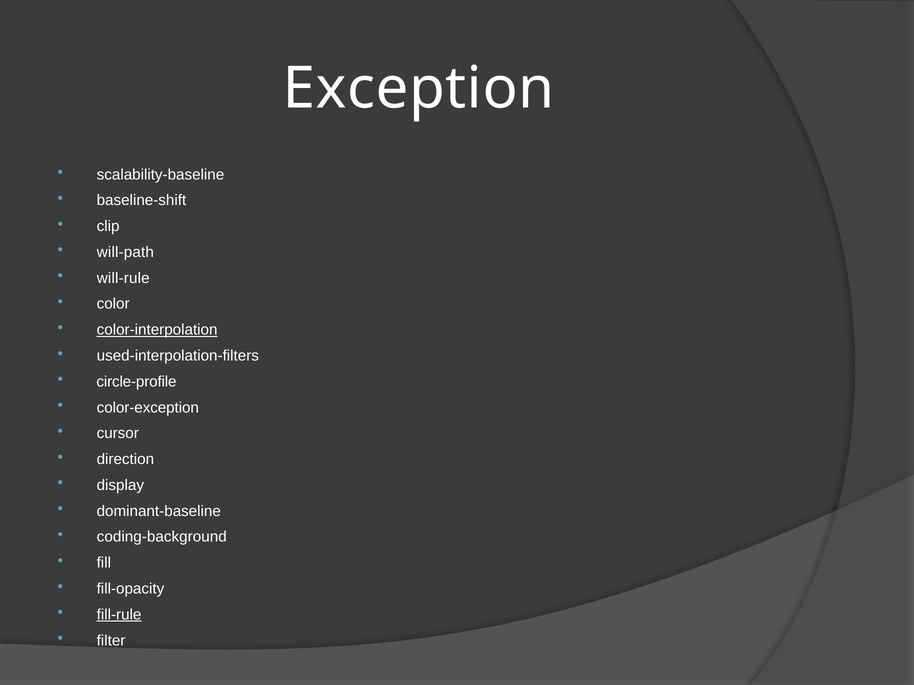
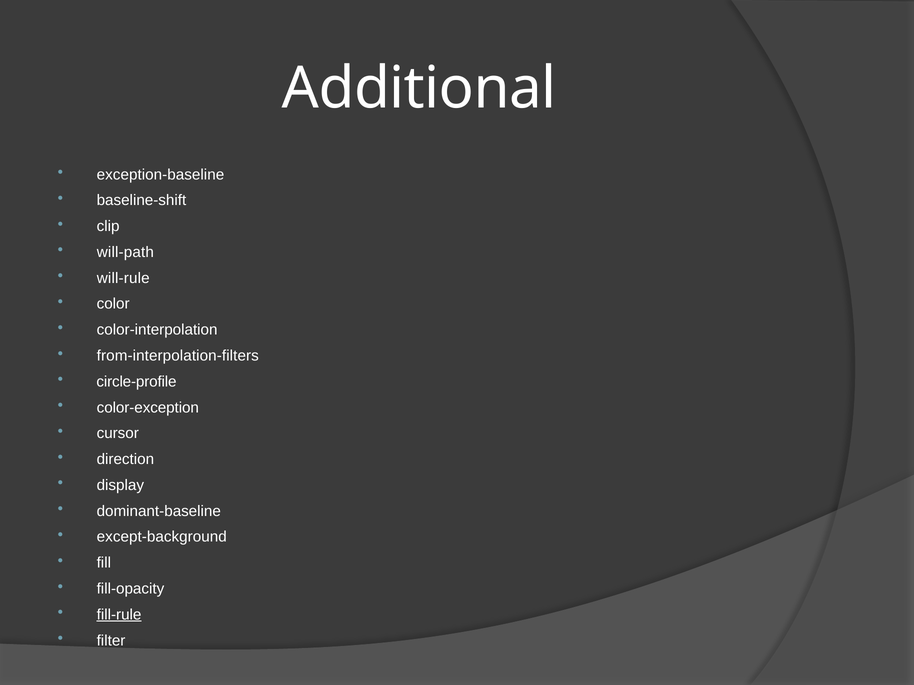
Exception: Exception -> Additional
scalability-baseline: scalability-baseline -> exception-baseline
color-interpolation underline: present -> none
used-interpolation-filters: used-interpolation-filters -> from-interpolation-filters
coding-background: coding-background -> except-background
